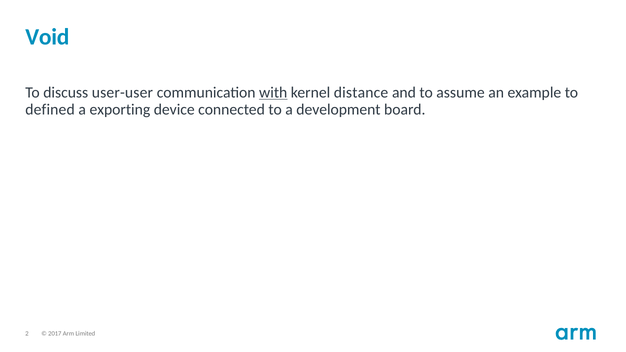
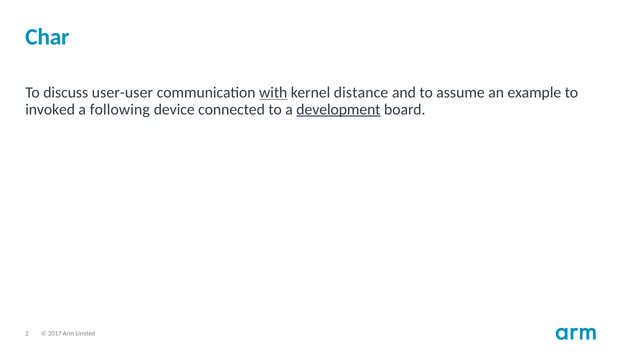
Void: Void -> Char
defined: defined -> invoked
exporting: exporting -> following
development underline: none -> present
